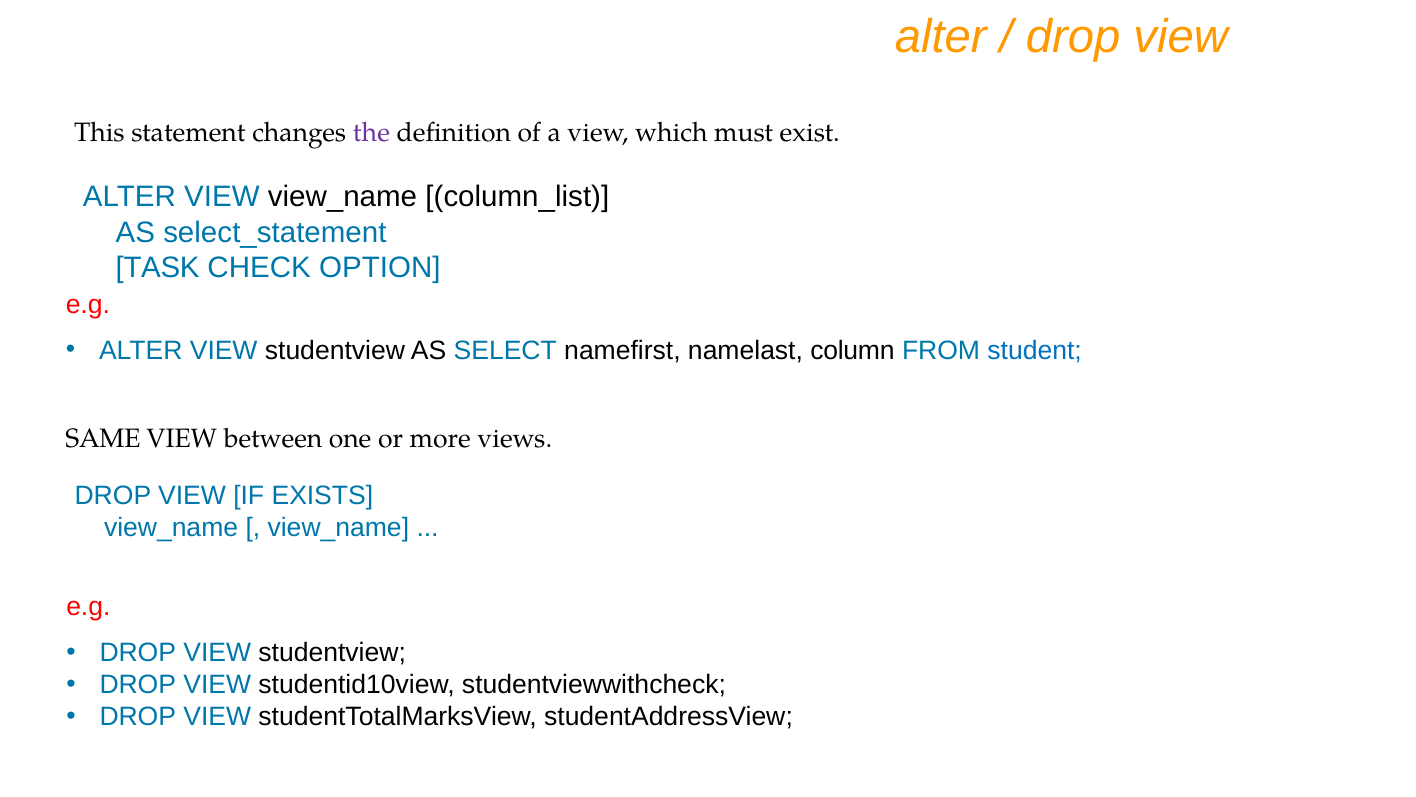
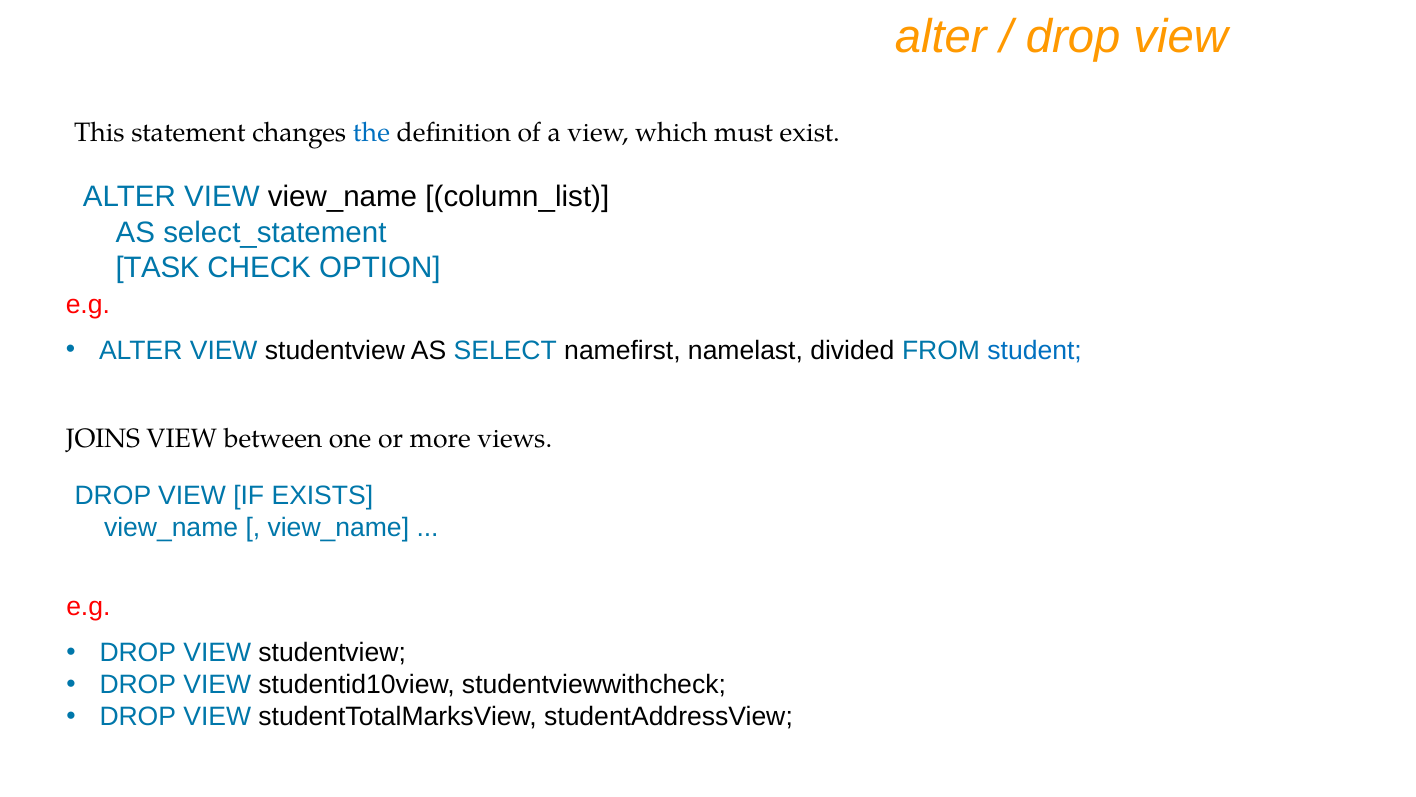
the colour: purple -> blue
column: column -> divided
SAME: SAME -> JOINS
